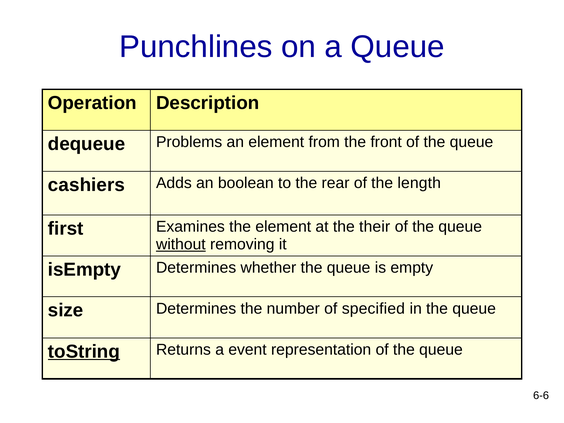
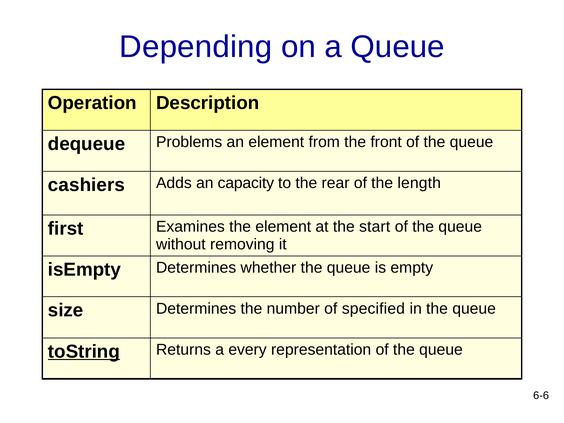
Punchlines: Punchlines -> Depending
boolean: boolean -> capacity
their: their -> start
without underline: present -> none
event: event -> every
